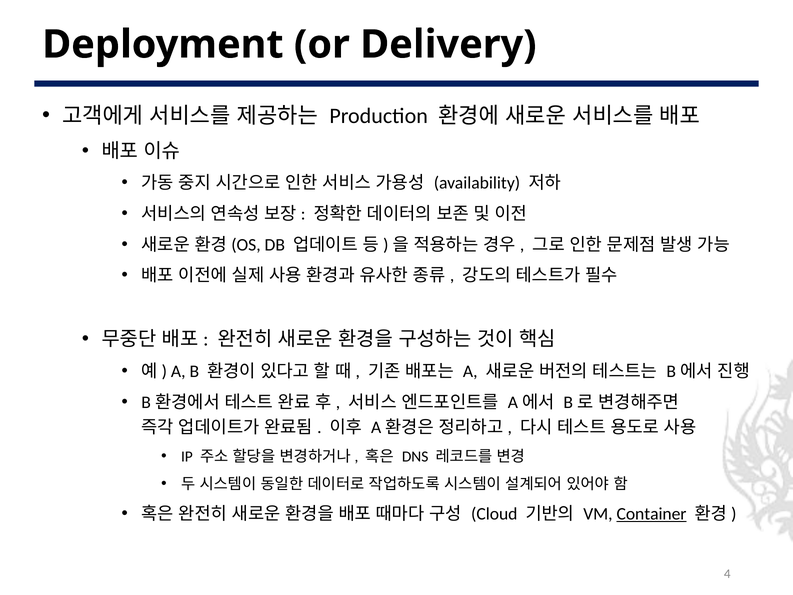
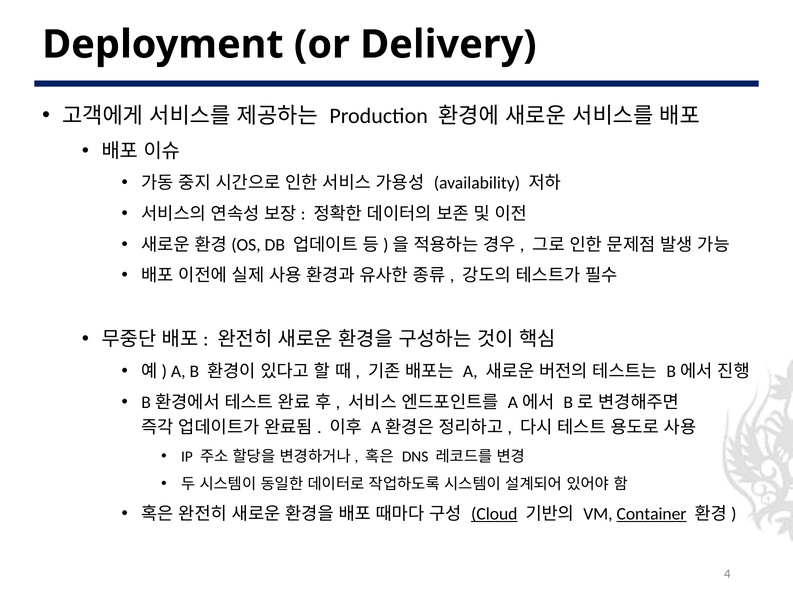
Cloud underline: none -> present
